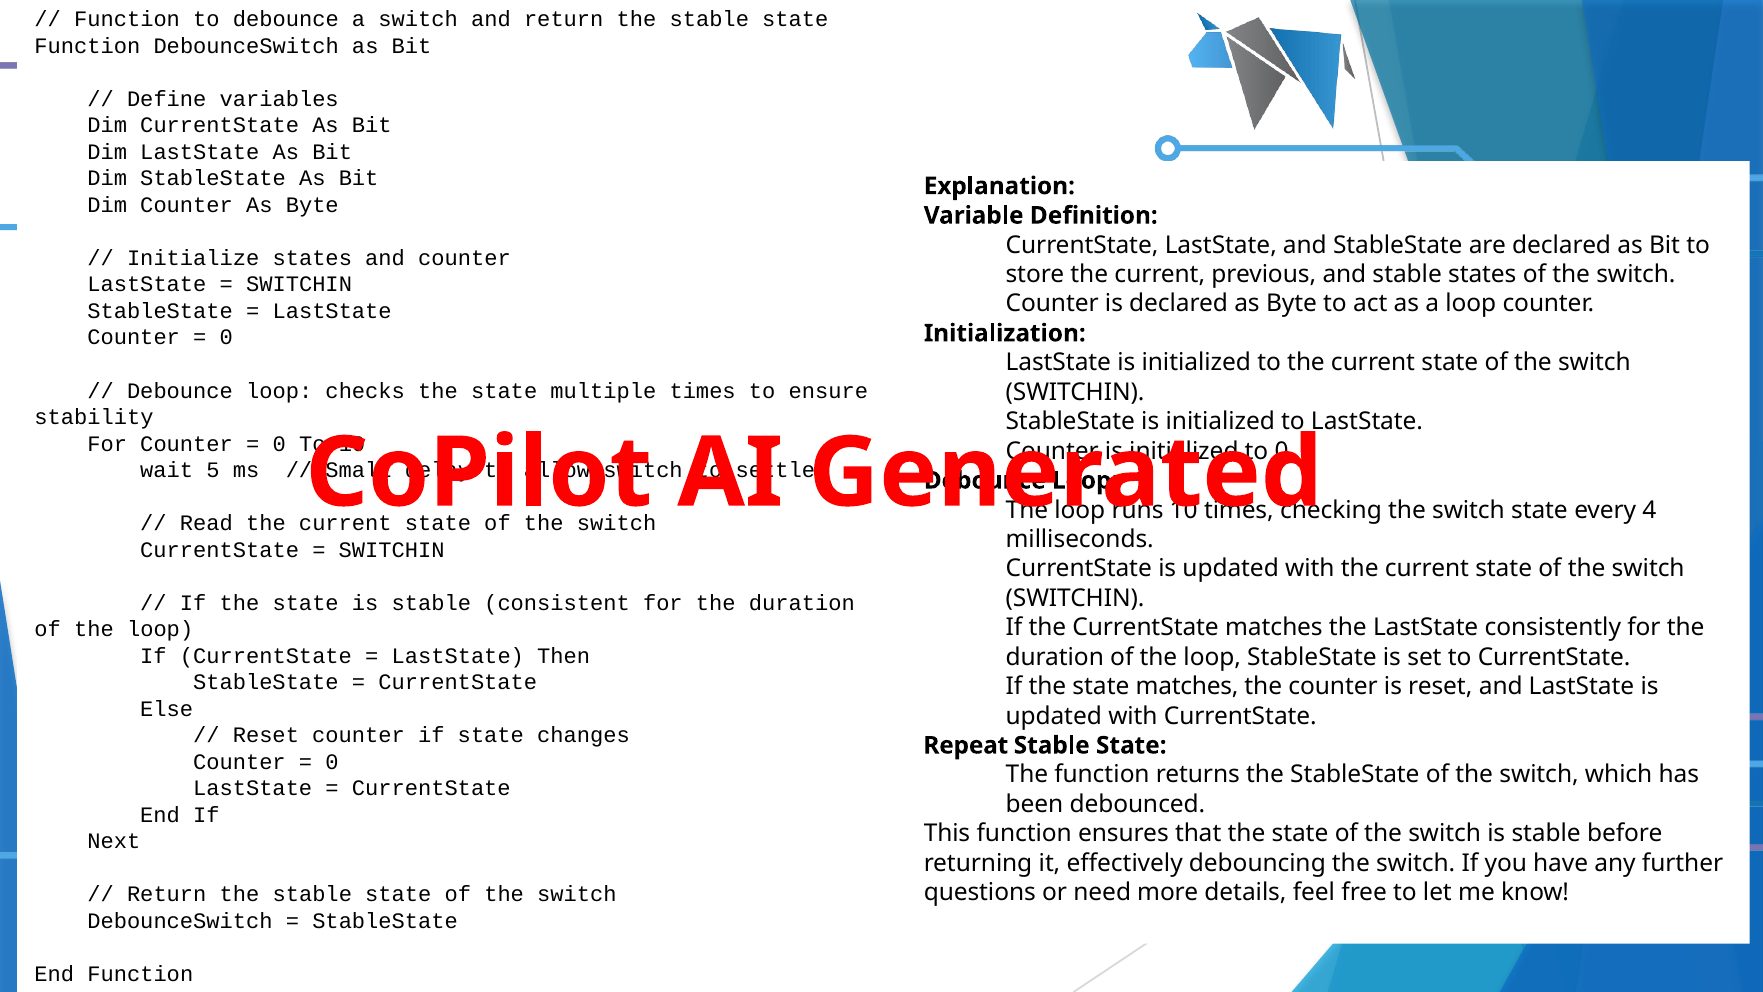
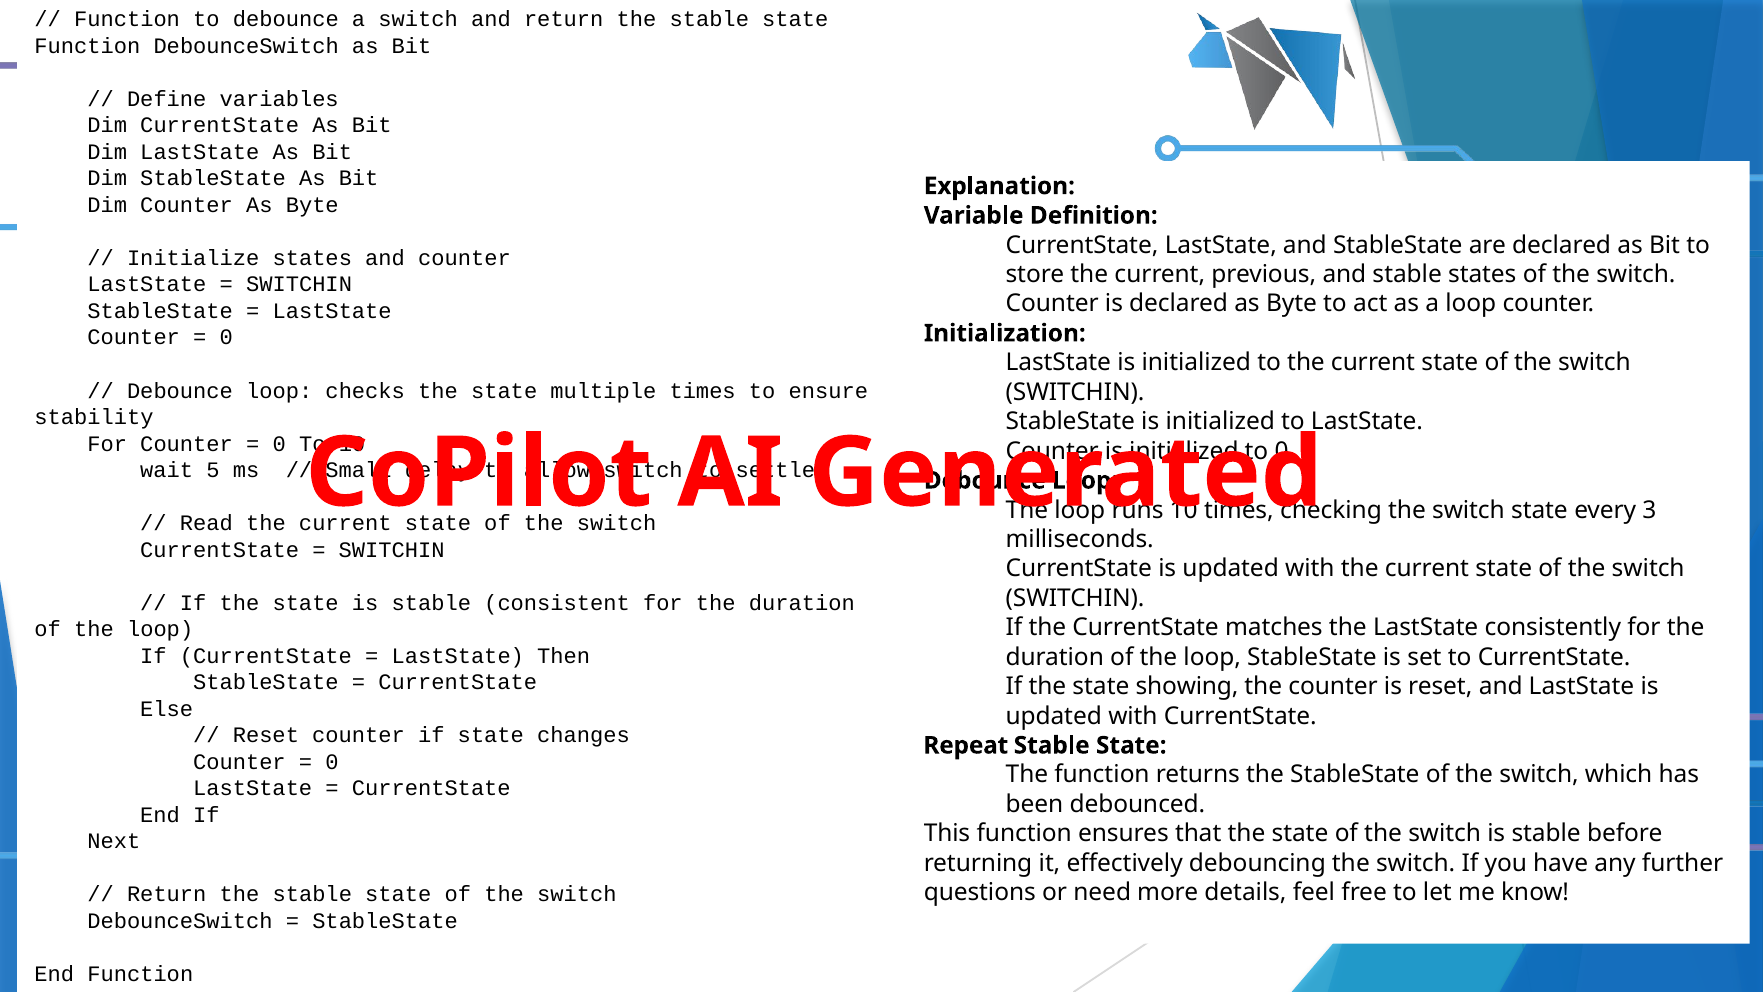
4: 4 -> 3
state matches: matches -> showing
